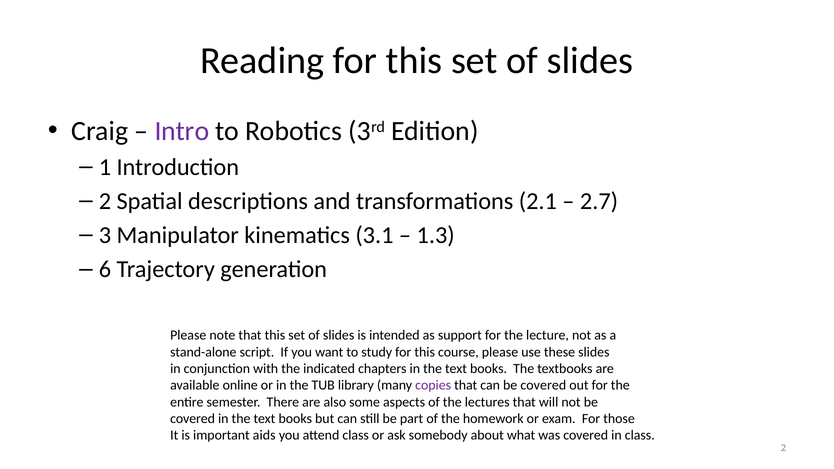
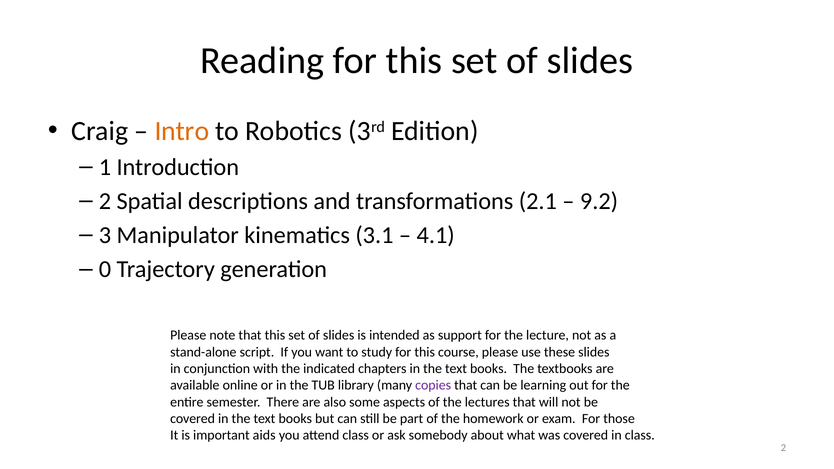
Intro colour: purple -> orange
2.7: 2.7 -> 9.2
1.3: 1.3 -> 4.1
6: 6 -> 0
can be covered: covered -> learning
